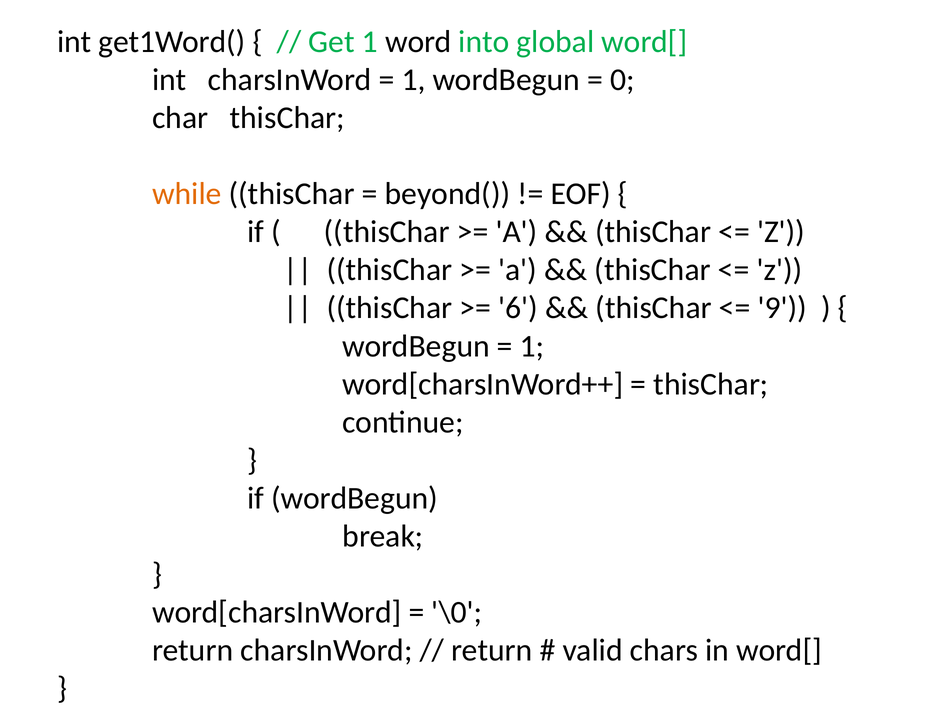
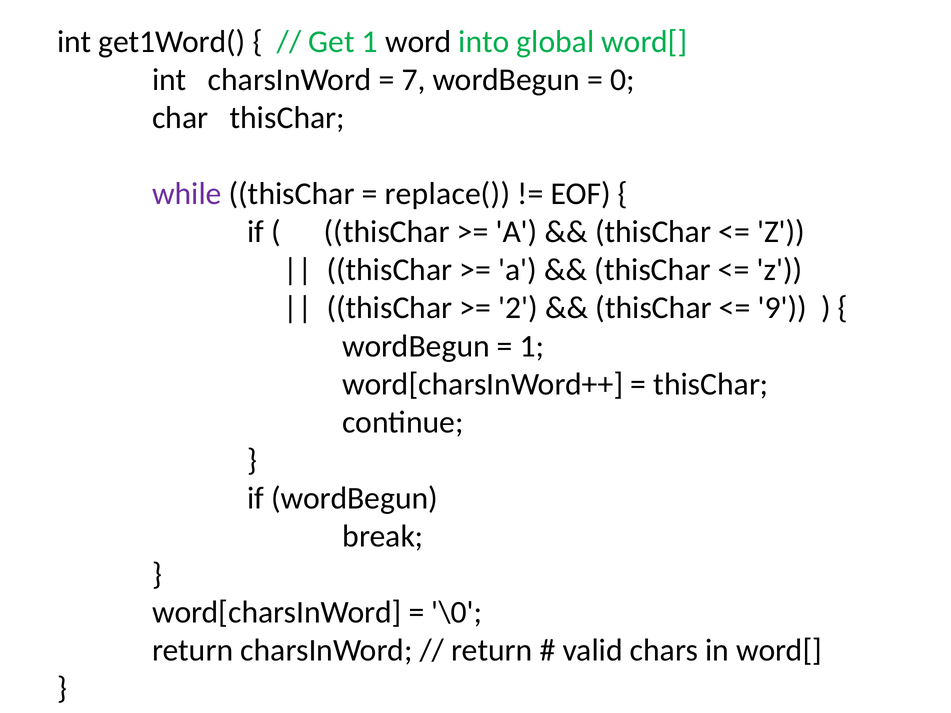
1 at (413, 80): 1 -> 7
while colour: orange -> purple
beyond(: beyond( -> replace(
6: 6 -> 2
